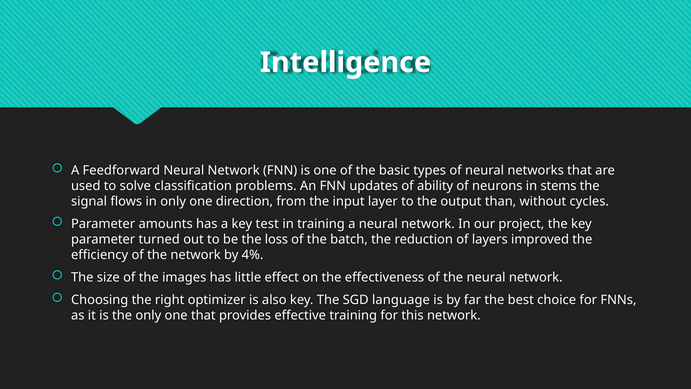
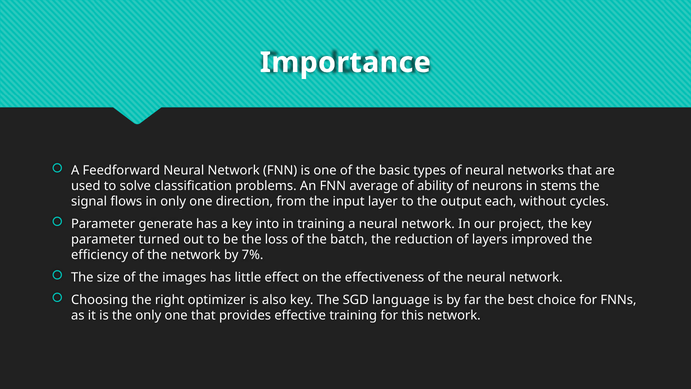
Intelligence: Intelligence -> Importance
updates: updates -> average
than: than -> each
amounts: amounts -> generate
test: test -> into
4%: 4% -> 7%
